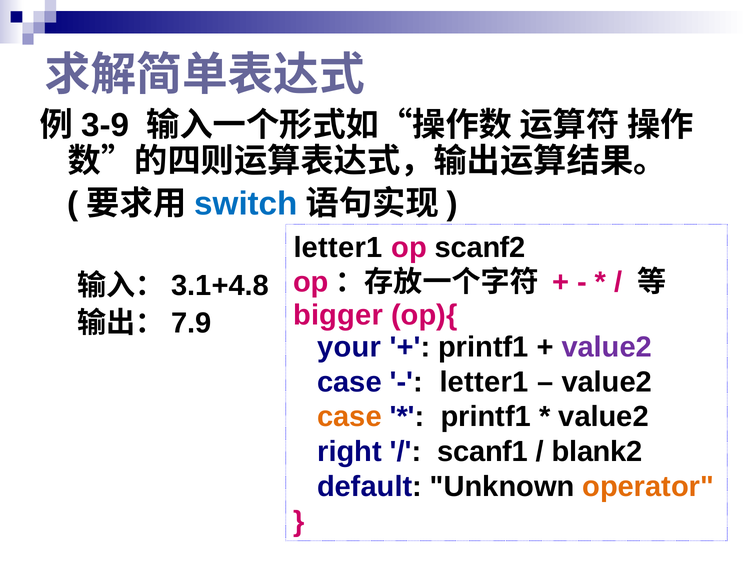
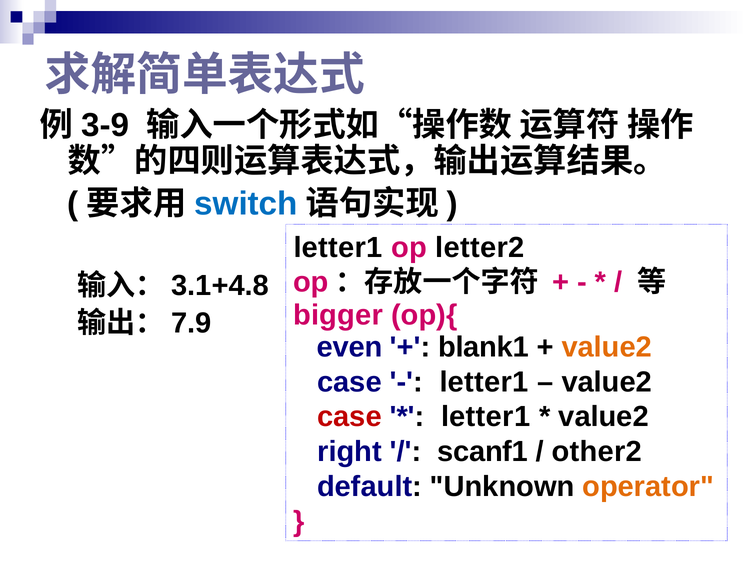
scanf2: scanf2 -> letter2
your: your -> even
printf1 at (483, 347): printf1 -> blank1
value2 at (607, 347) colour: purple -> orange
case at (349, 417) colour: orange -> red
printf1 at (486, 417): printf1 -> letter1
blank2: blank2 -> other2
